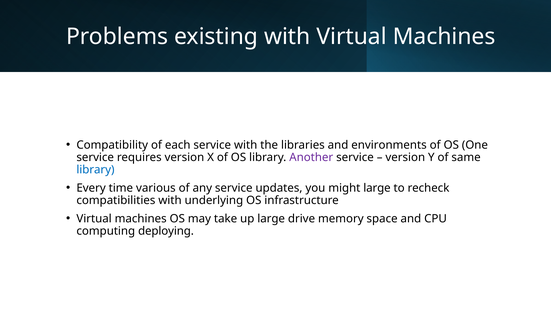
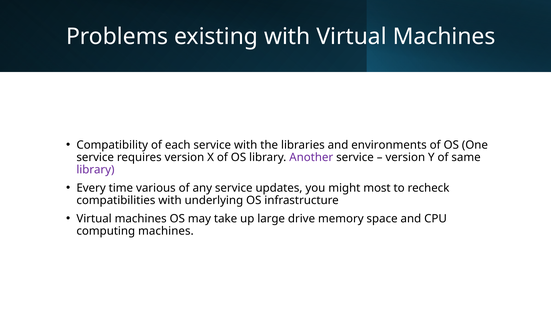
library at (95, 170) colour: blue -> purple
might large: large -> most
computing deploying: deploying -> machines
